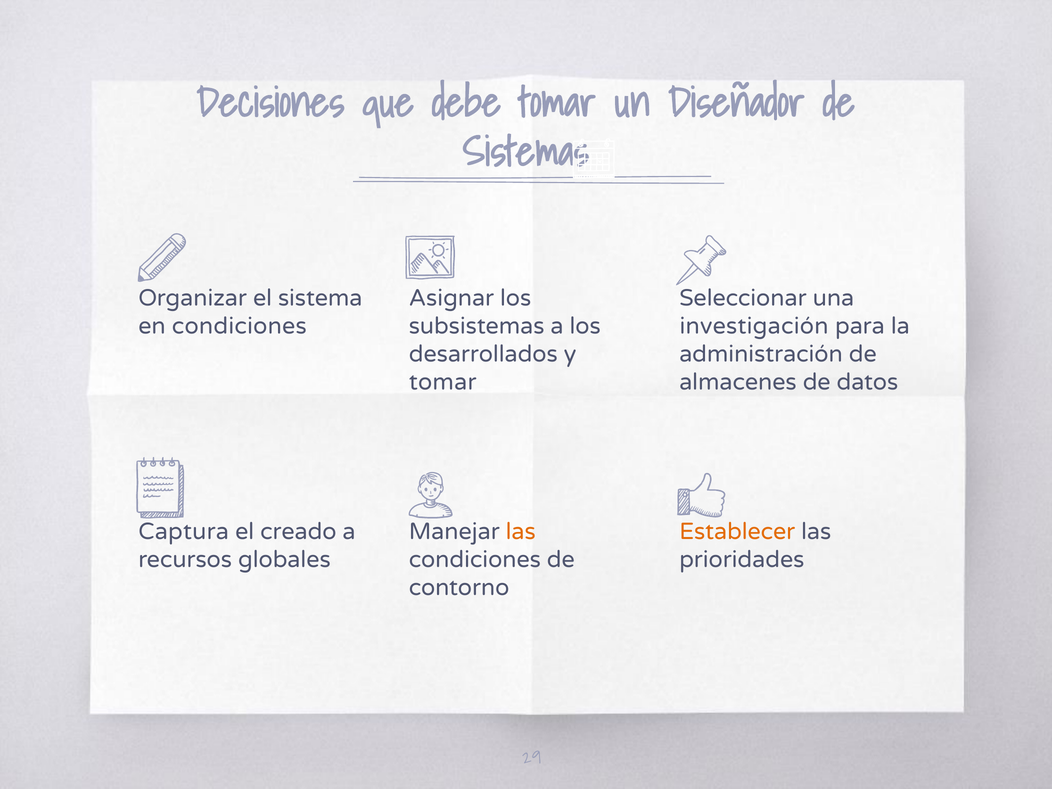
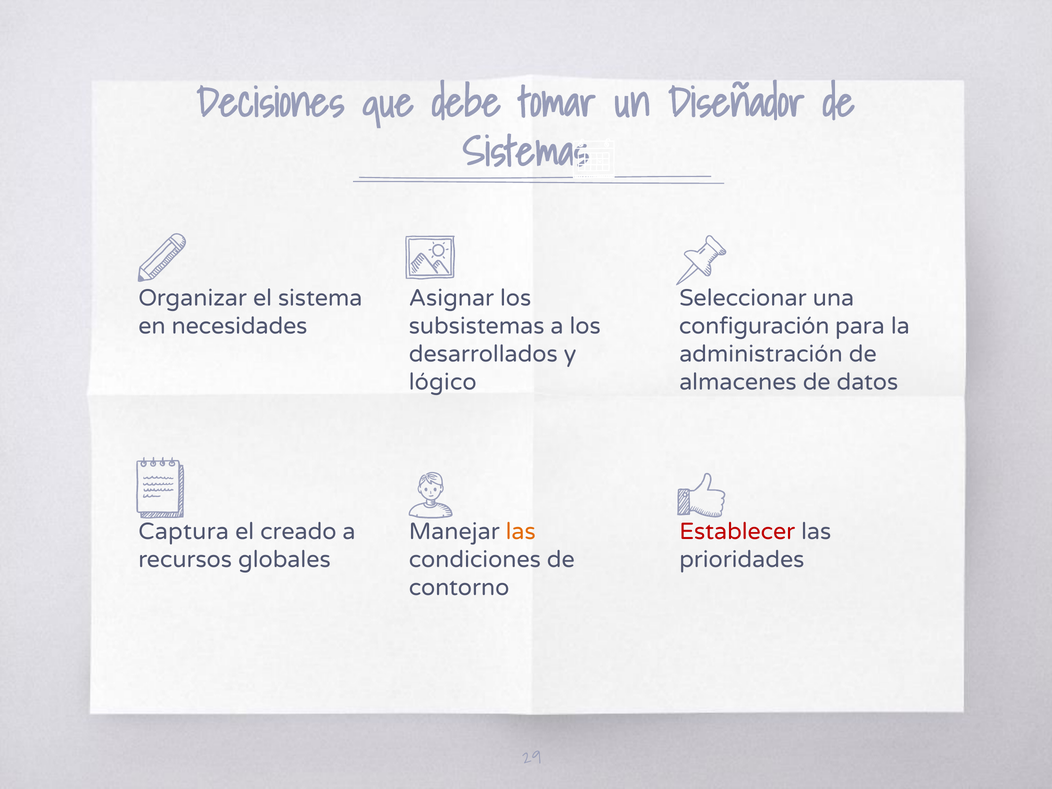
en condiciones: condiciones -> necesidades
investigación: investigación -> configuración
tomar at (443, 382): tomar -> lógico
Establecer colour: orange -> red
